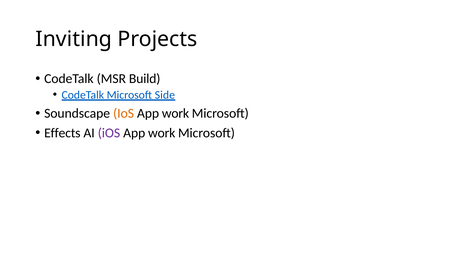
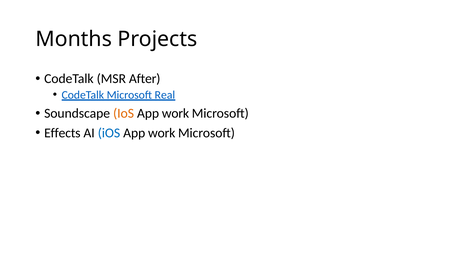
Inviting: Inviting -> Months
Build: Build -> After
Side: Side -> Real
iOS at (109, 133) colour: purple -> blue
